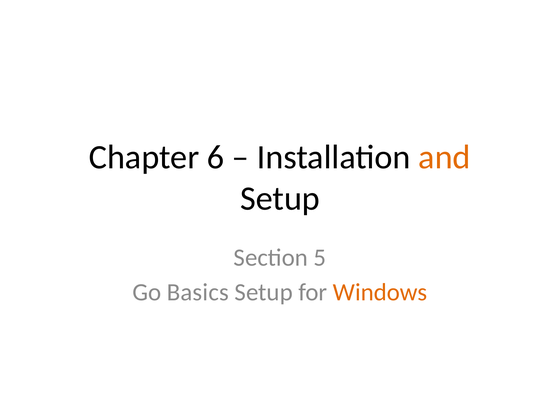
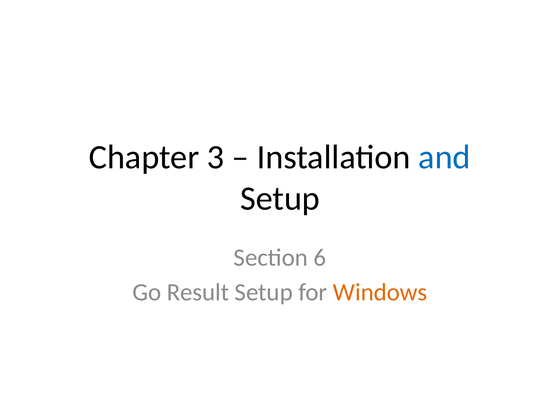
6: 6 -> 3
and colour: orange -> blue
5: 5 -> 6
Basics: Basics -> Result
